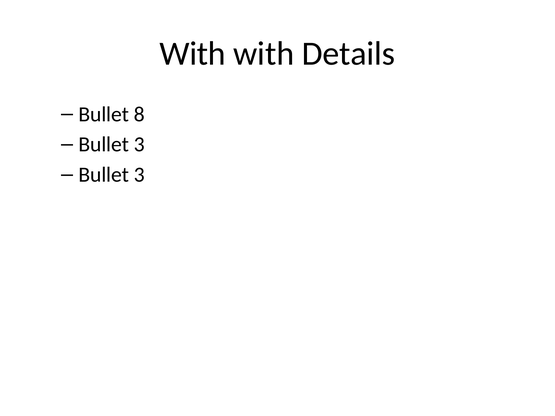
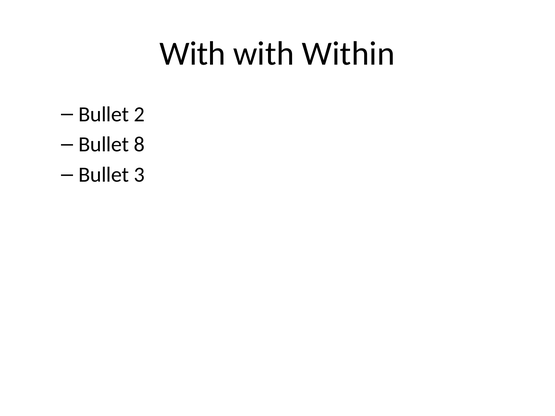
Details: Details -> Within
8: 8 -> 2
3 at (139, 145): 3 -> 8
